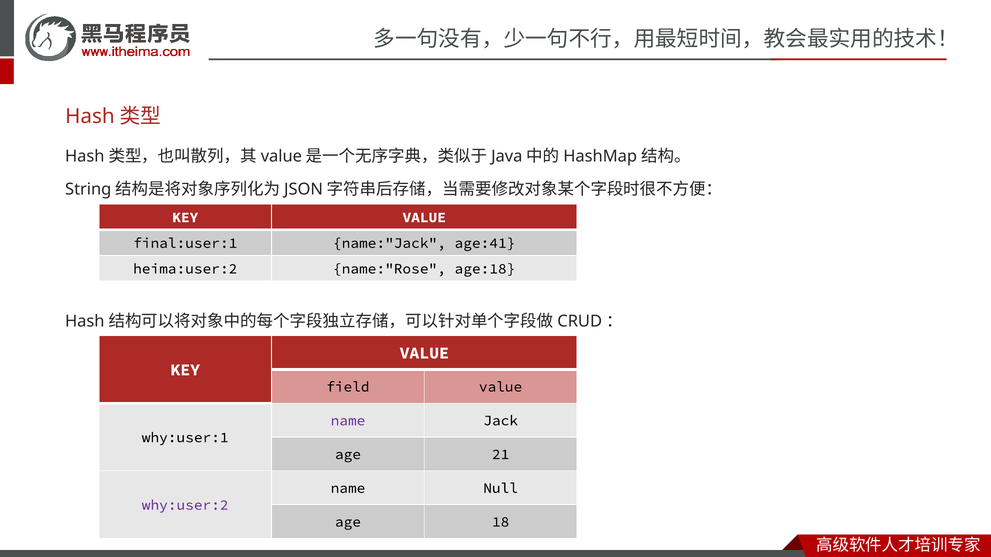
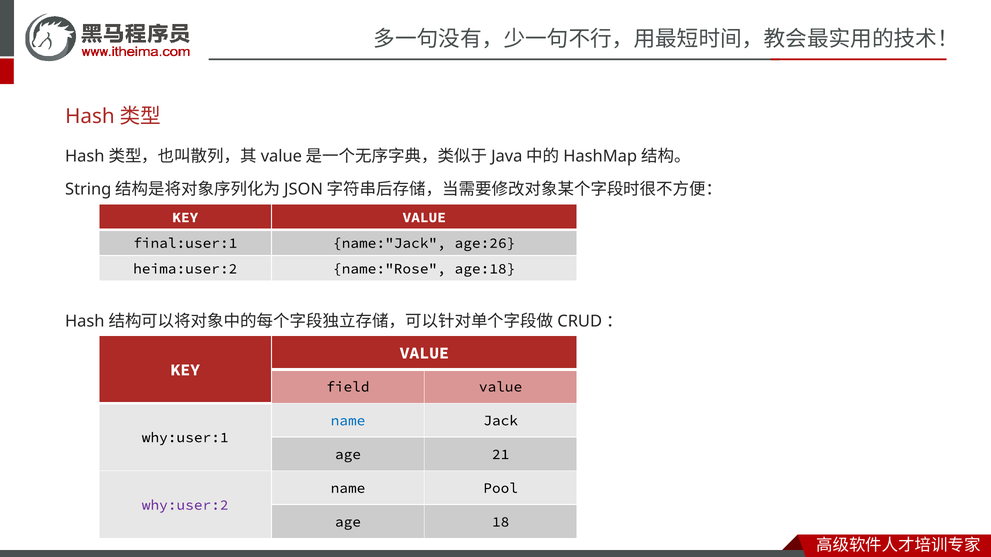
age:41: age:41 -> age:26
name at (348, 421) colour: purple -> blue
Null: Null -> Pool
